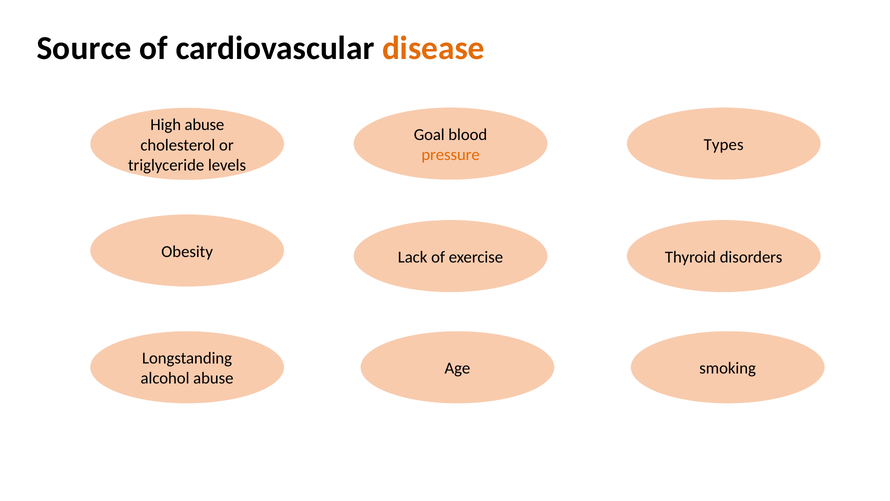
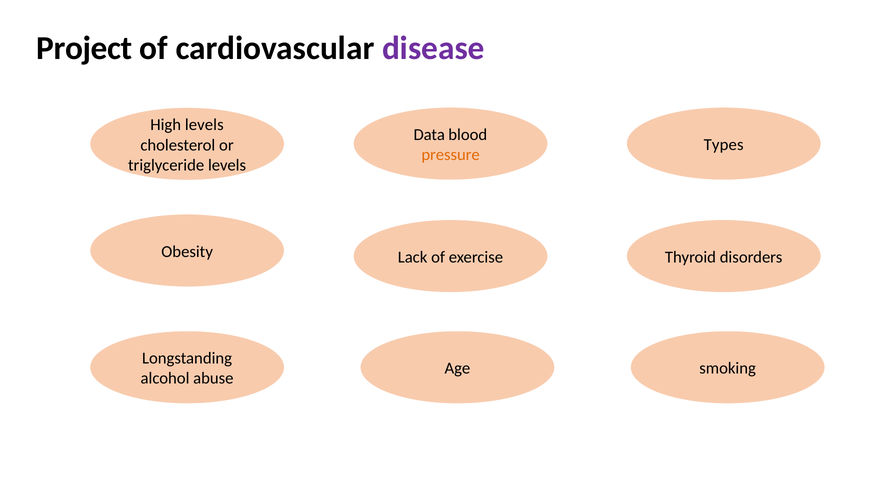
Source: Source -> Project
disease colour: orange -> purple
High abuse: abuse -> levels
Goal: Goal -> Data
